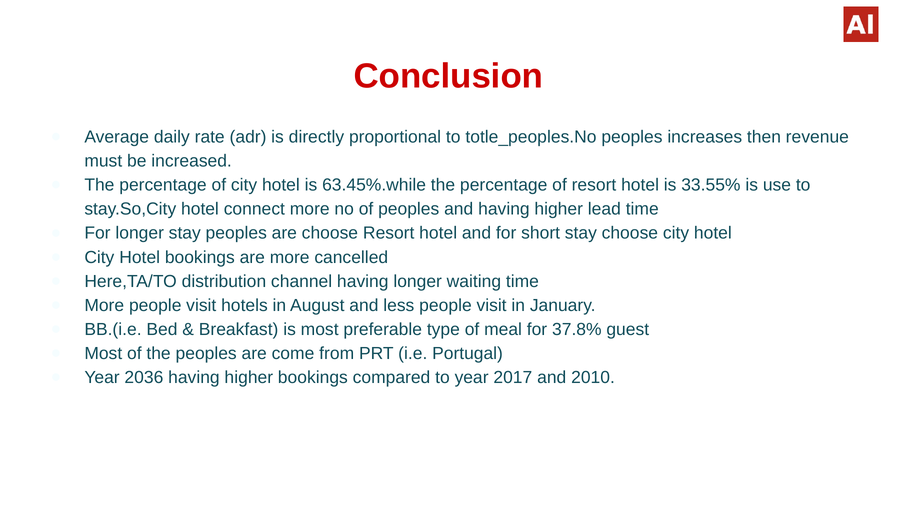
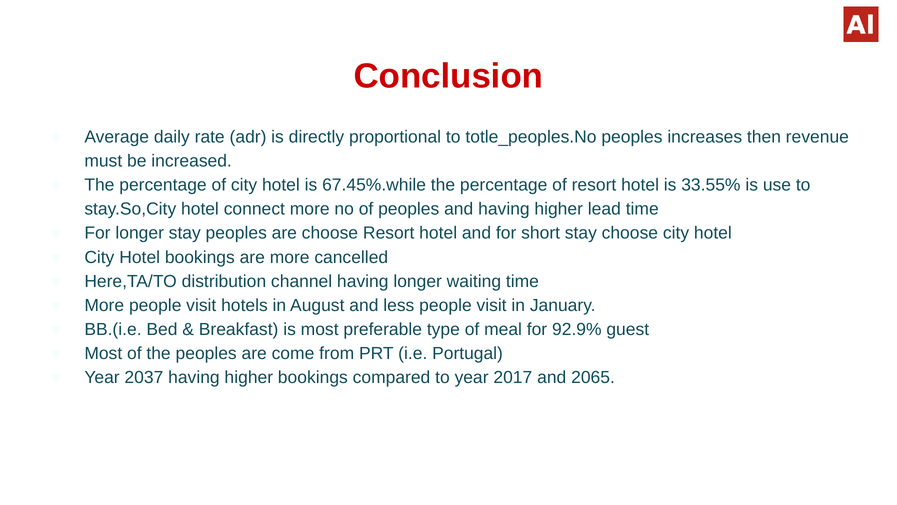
63.45%.while: 63.45%.while -> 67.45%.while
37.8%: 37.8% -> 92.9%
2036: 2036 -> 2037
2010: 2010 -> 2065
